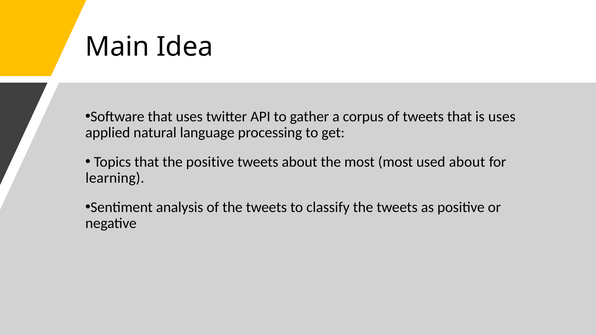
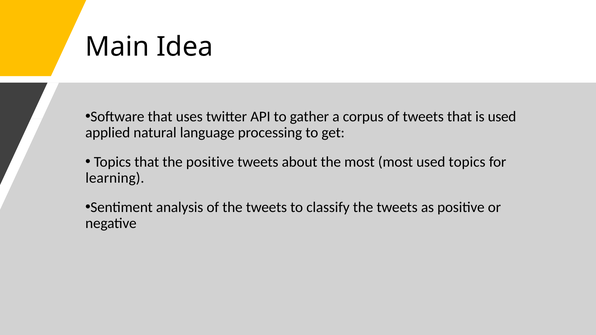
is uses: uses -> used
used about: about -> topics
